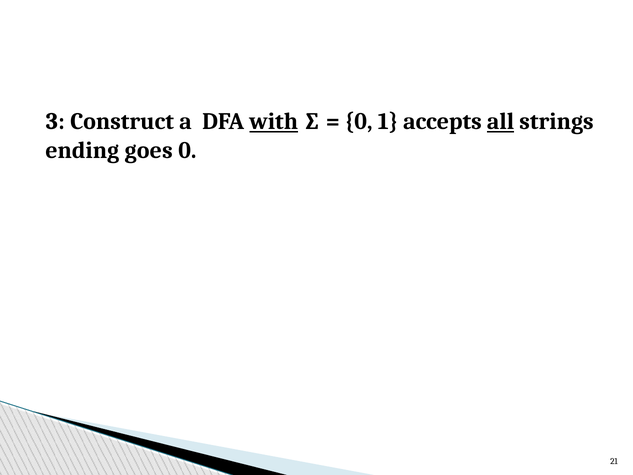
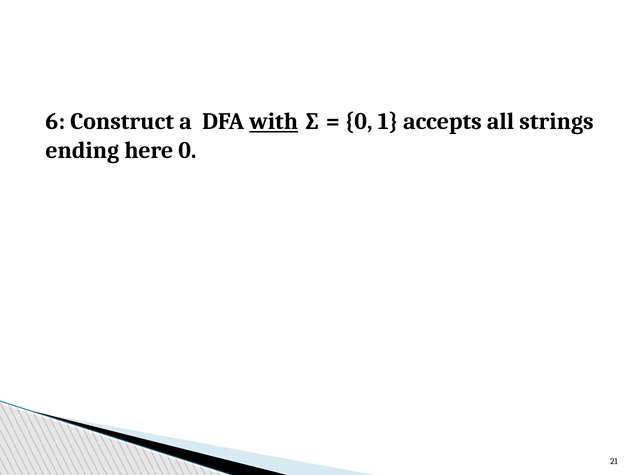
3: 3 -> 6
all underline: present -> none
goes: goes -> here
